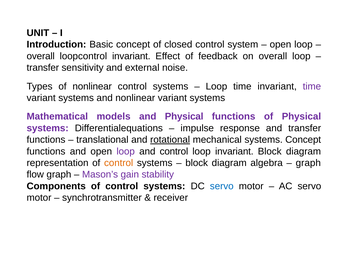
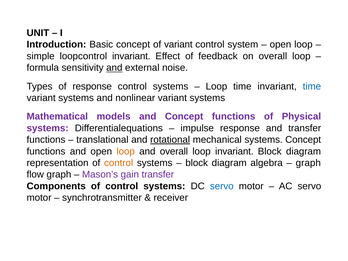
of closed: closed -> variant
overall at (41, 56): overall -> simple
transfer at (43, 68): transfer -> formula
and at (114, 68) underline: none -> present
of nonlinear: nonlinear -> response
time at (312, 86) colour: purple -> blue
and Physical: Physical -> Concept
loop at (126, 151) colour: purple -> orange
and control: control -> overall
gain stability: stability -> transfer
